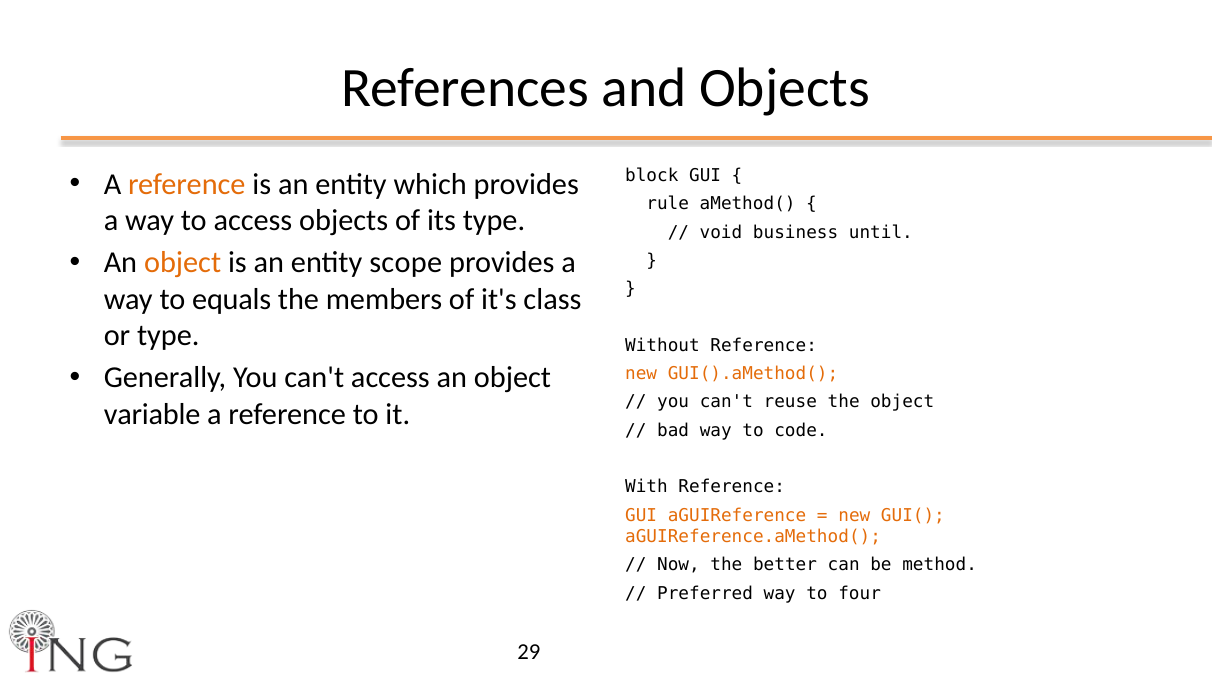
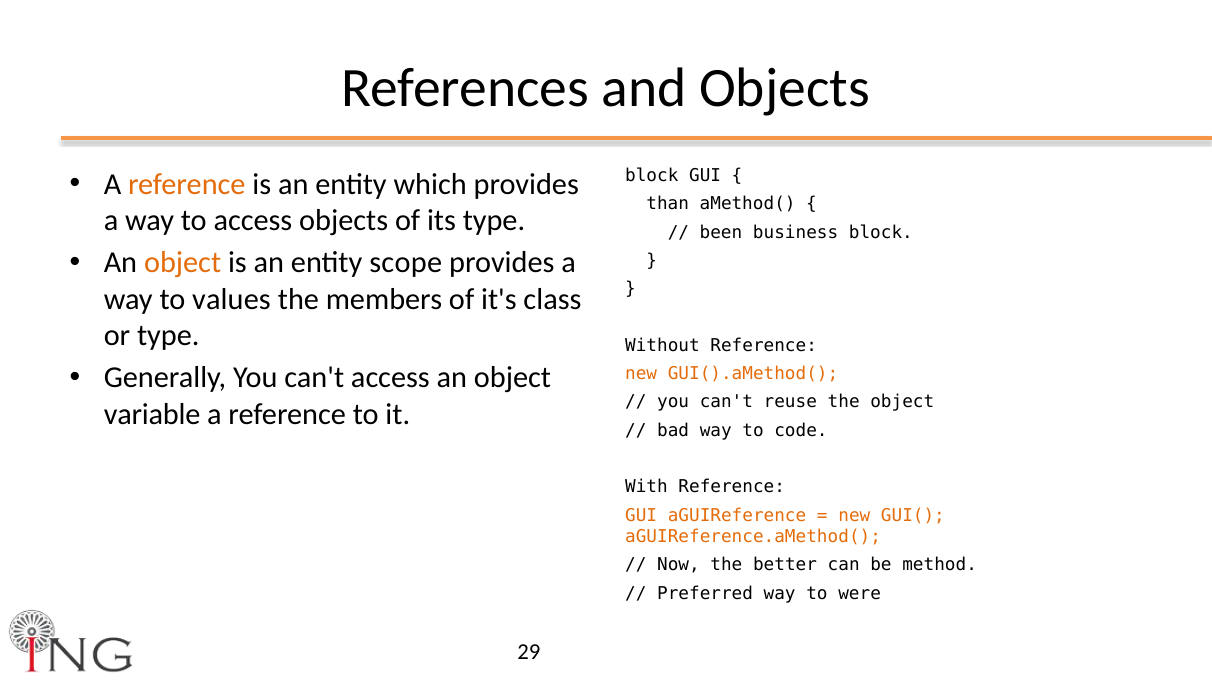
rule: rule -> than
void: void -> been
business until: until -> block
equals: equals -> values
four: four -> were
